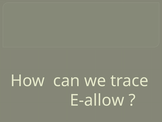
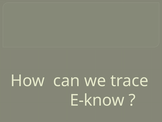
E-allow: E-allow -> E-know
